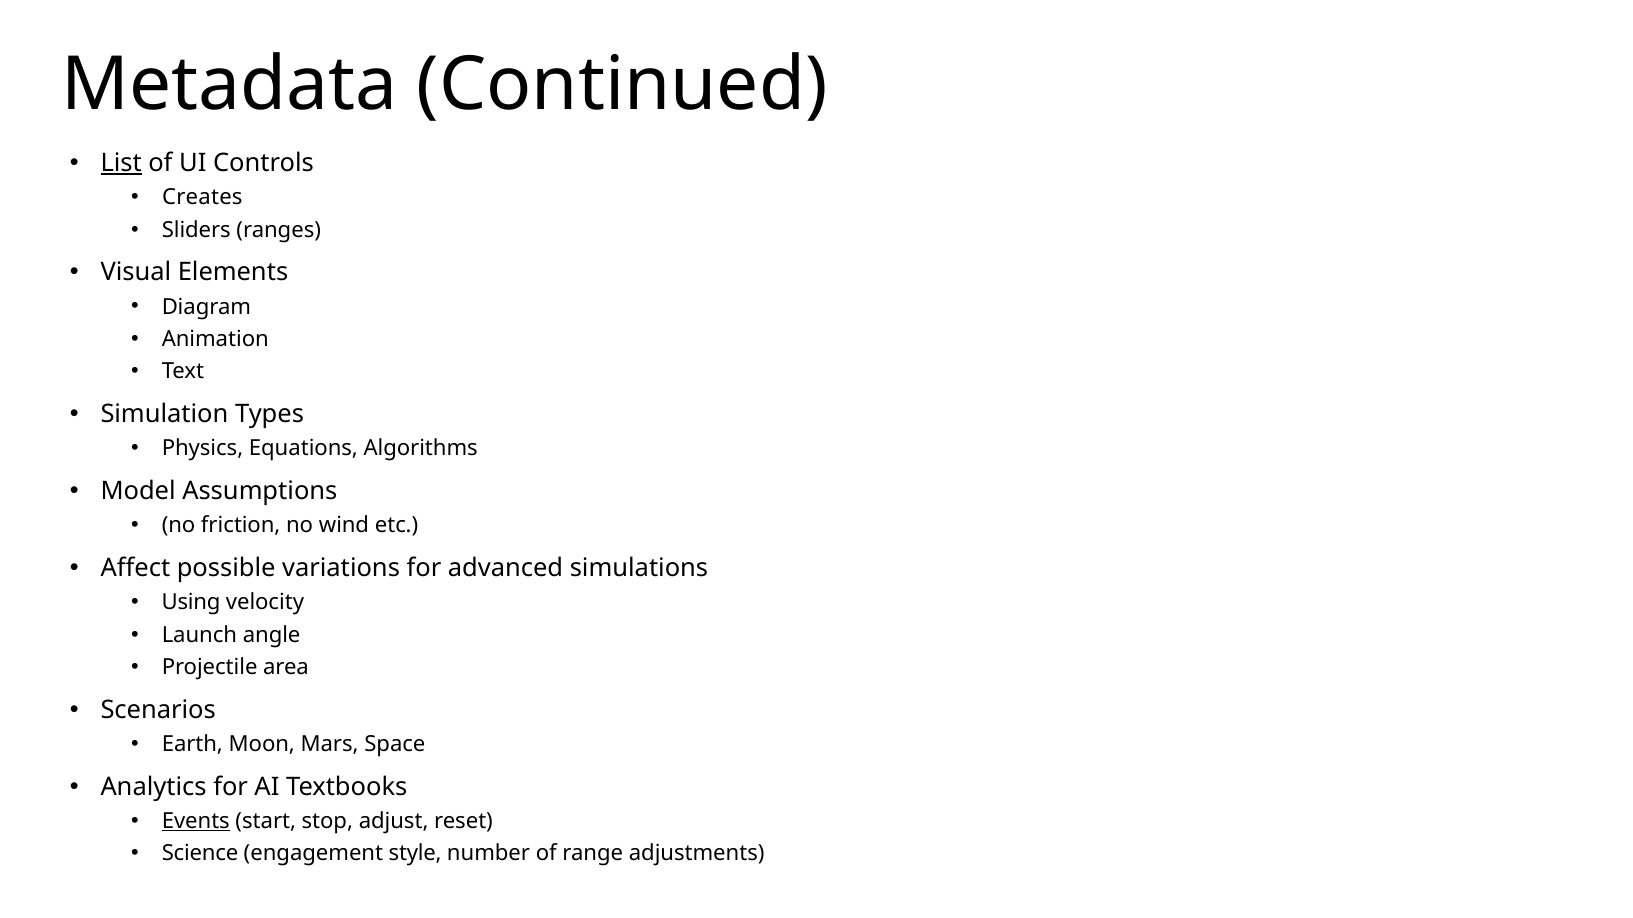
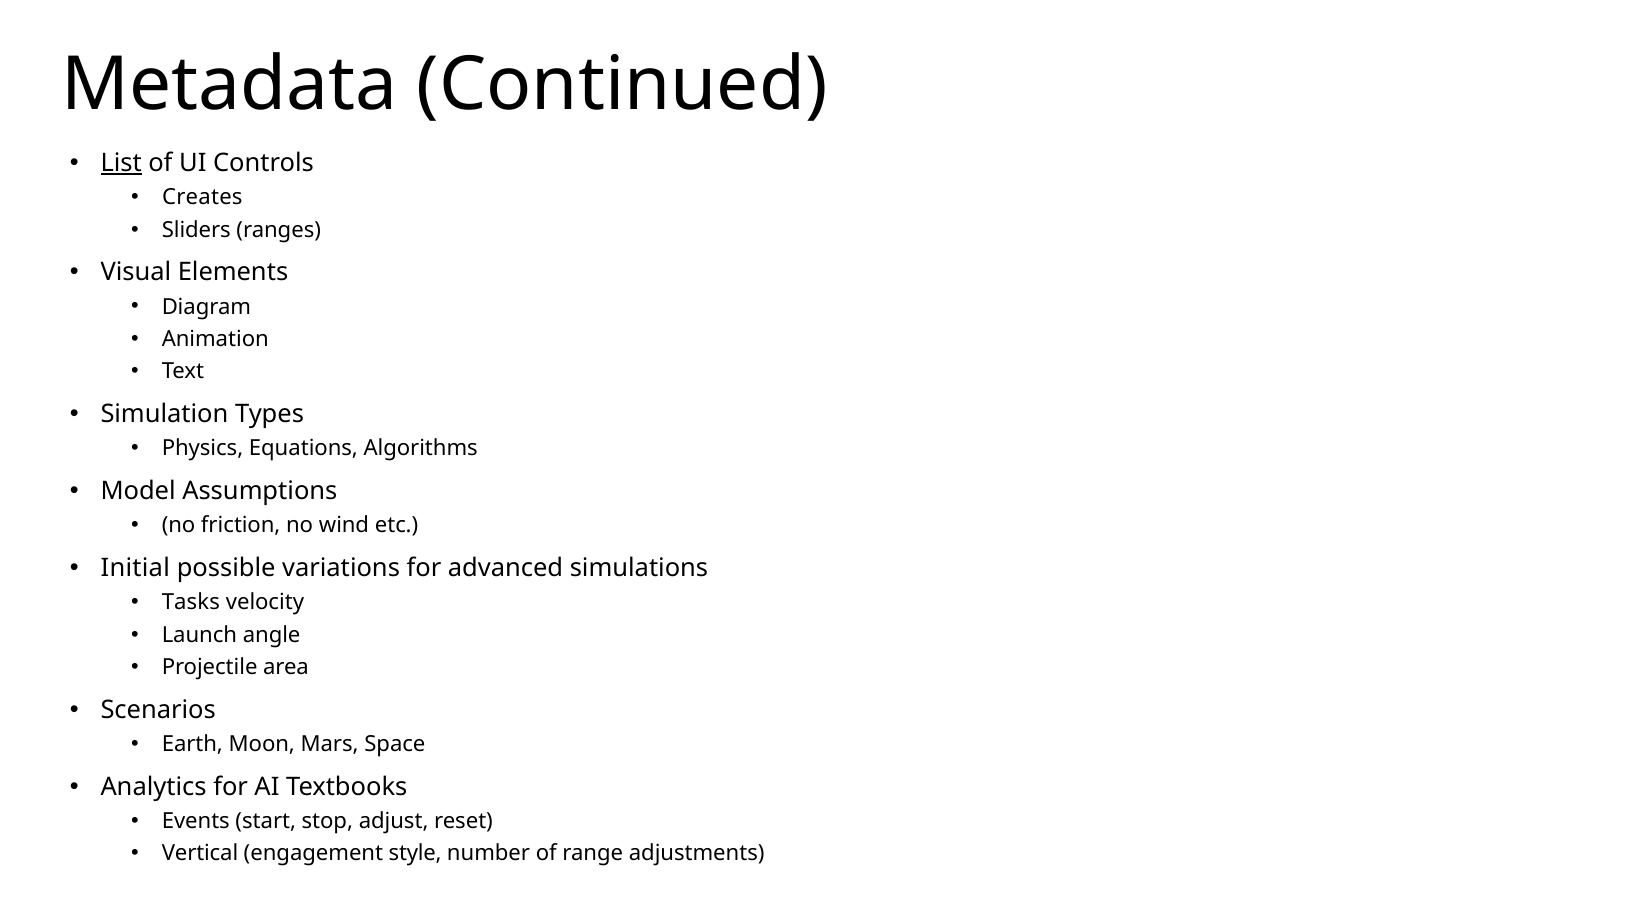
Affect: Affect -> Initial
Using: Using -> Tasks
Events underline: present -> none
Science: Science -> Vertical
